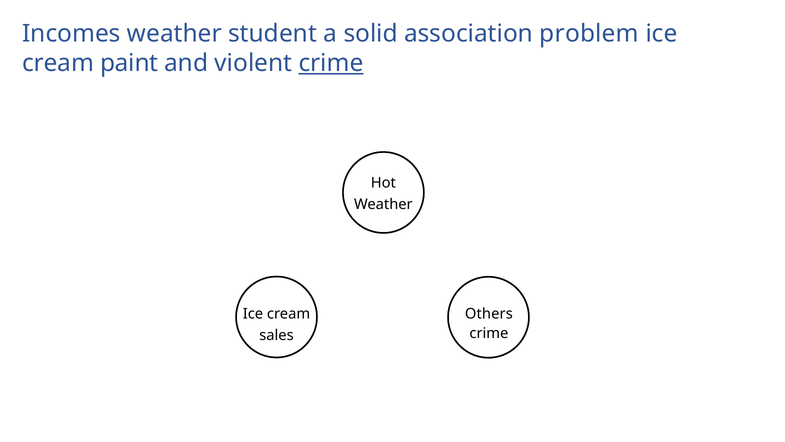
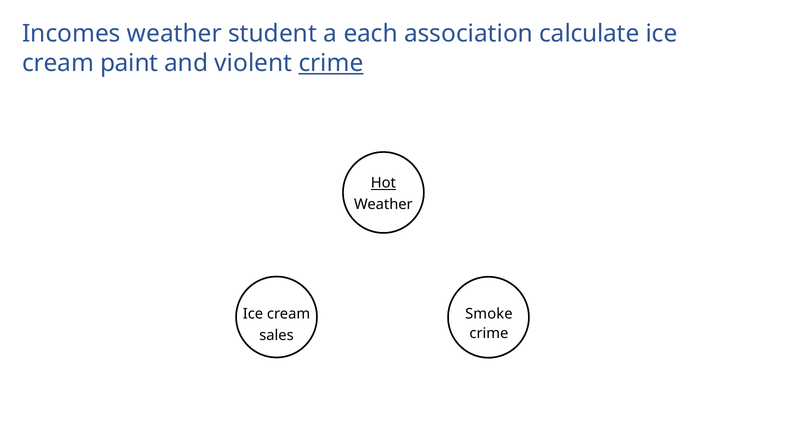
solid: solid -> each
problem: problem -> calculate
Hot underline: none -> present
Others: Others -> Smoke
